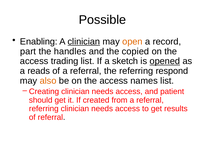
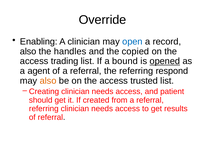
Possible: Possible -> Override
clinician at (84, 42) underline: present -> none
open colour: orange -> blue
part at (28, 52): part -> also
sketch: sketch -> bound
reads: reads -> agent
names: names -> trusted
